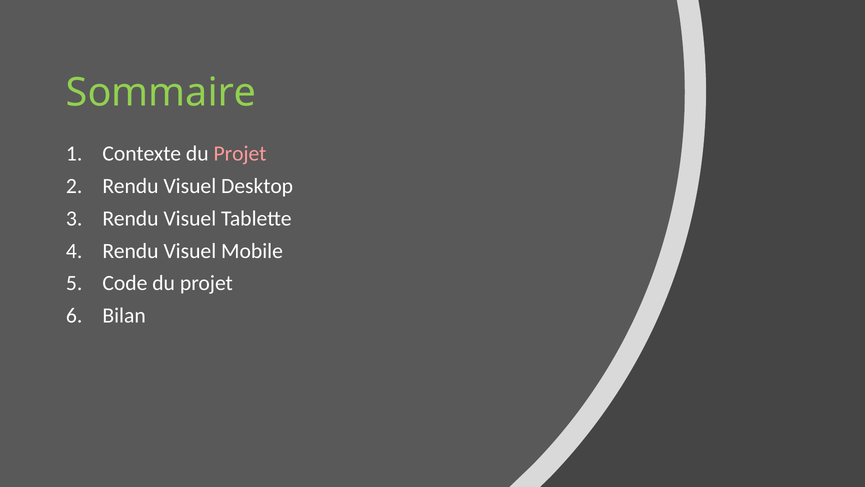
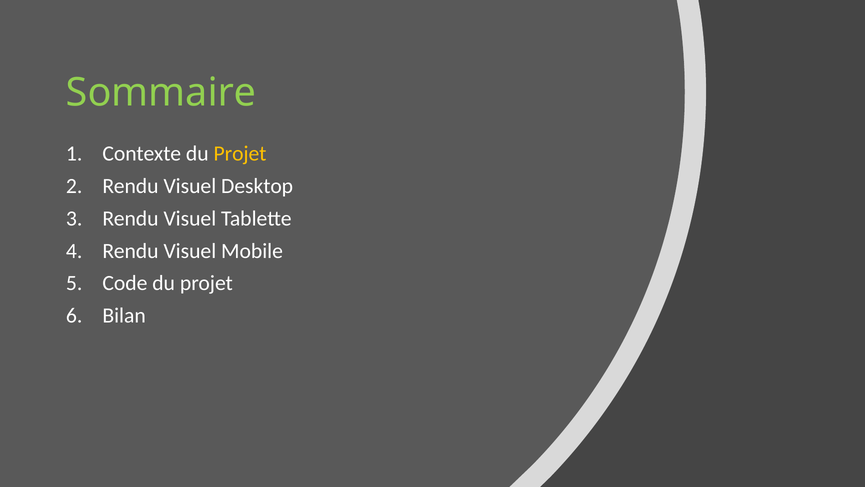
Projet at (240, 154) colour: pink -> yellow
